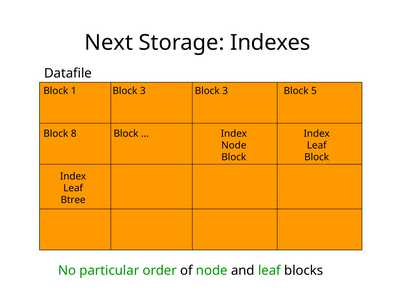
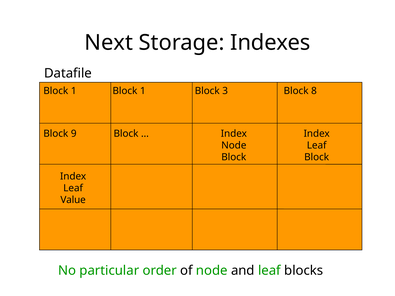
3 at (143, 91): 3 -> 1
5: 5 -> 8
8: 8 -> 9
Btree: Btree -> Value
